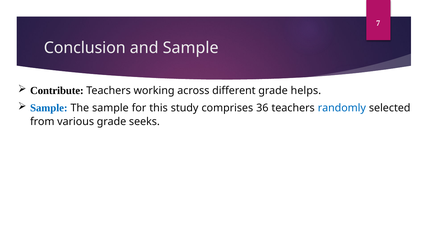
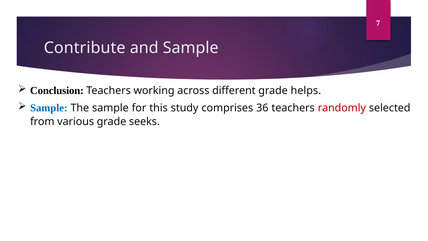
Conclusion: Conclusion -> Contribute
Contribute: Contribute -> Conclusion
randomly colour: blue -> red
